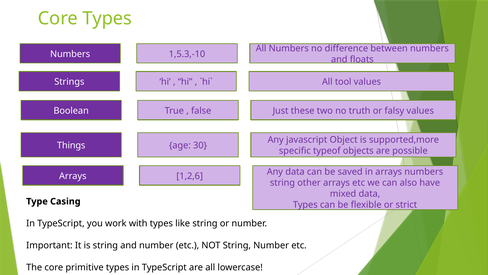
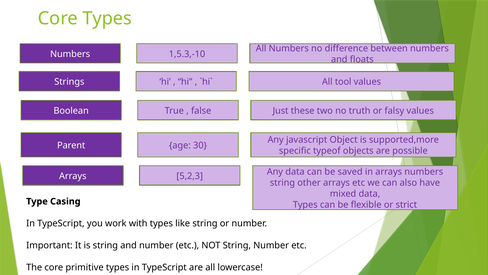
Things: Things -> Parent
1,2,6: 1,2,6 -> 5,2,3
